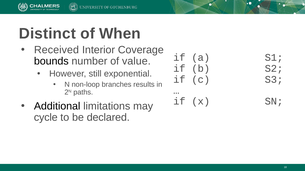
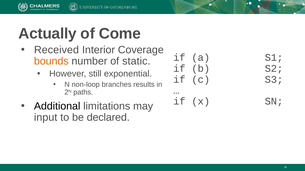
Distinct: Distinct -> Actually
When: When -> Come
bounds colour: black -> orange
value: value -> static
cycle: cycle -> input
